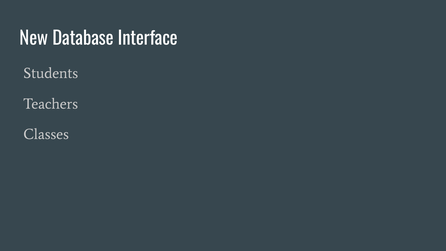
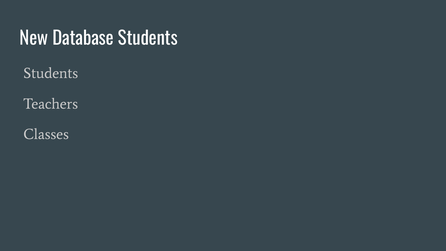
Database Interface: Interface -> Students
